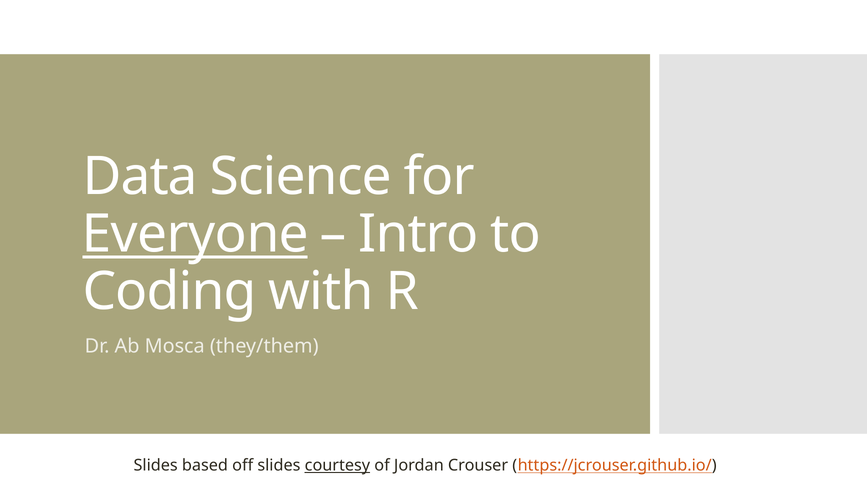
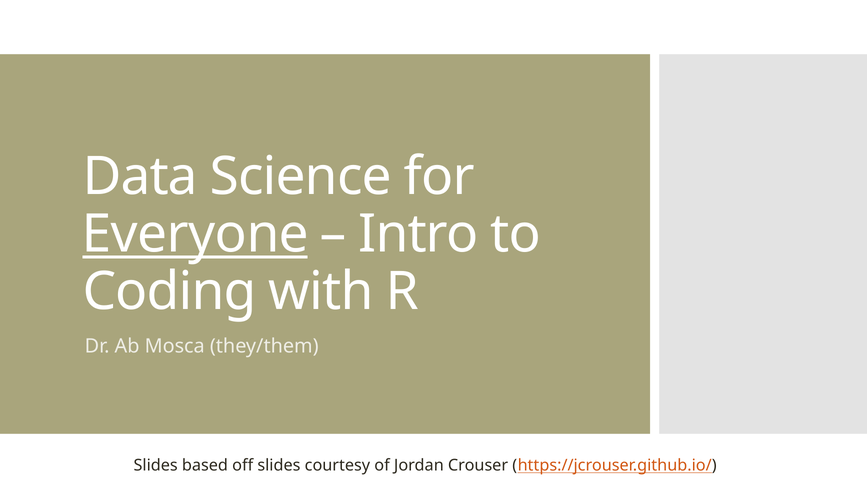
courtesy underline: present -> none
